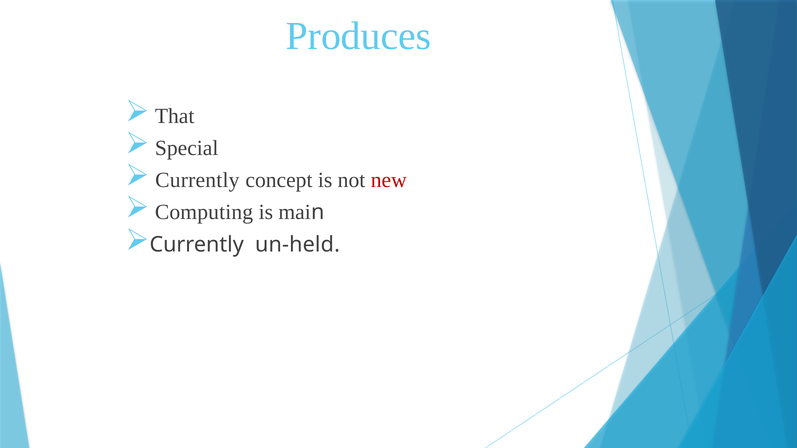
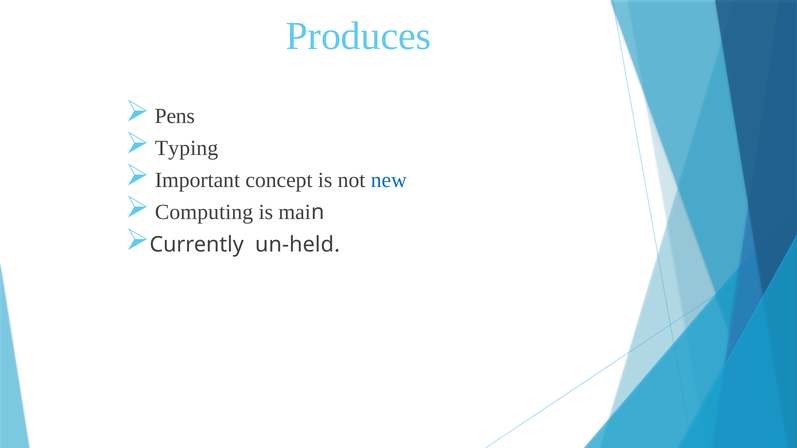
That: That -> Pens
Special: Special -> Typing
Currently at (197, 180): Currently -> Important
new colour: red -> blue
